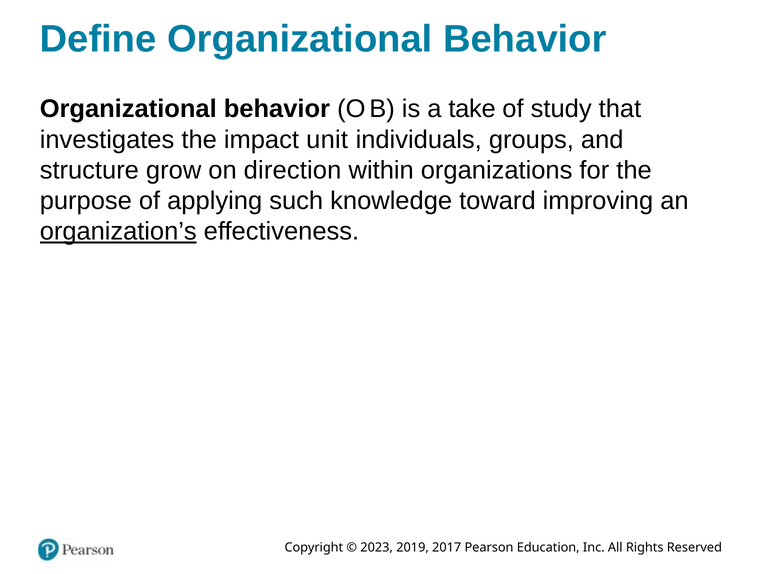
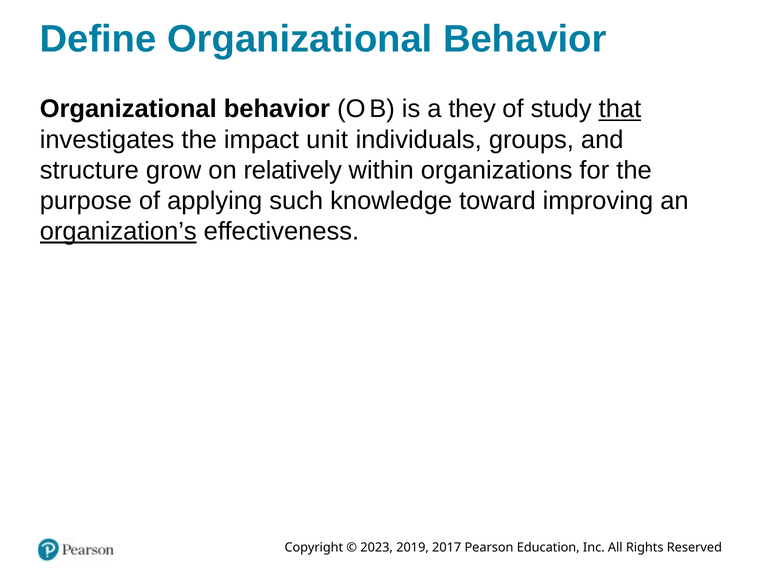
take: take -> they
that underline: none -> present
direction: direction -> relatively
